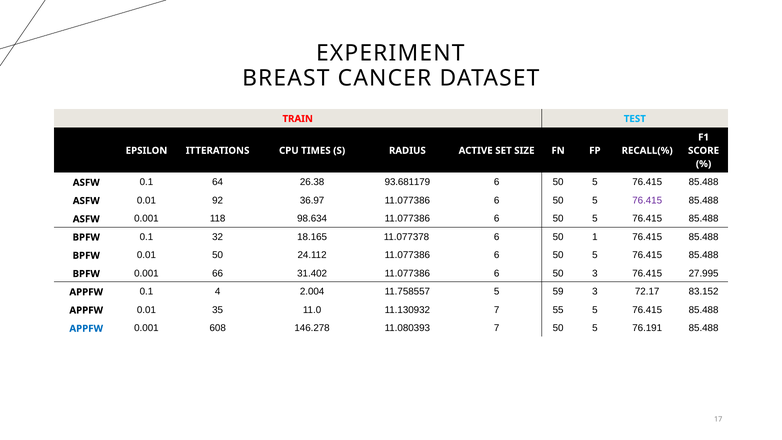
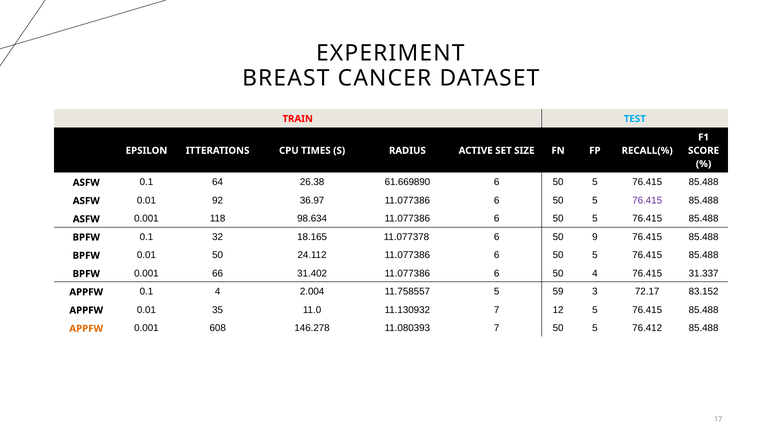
93.681179: 93.681179 -> 61.669890
1: 1 -> 9
50 3: 3 -> 4
27.995: 27.995 -> 31.337
55: 55 -> 12
APPFW at (86, 328) colour: blue -> orange
76.191: 76.191 -> 76.412
